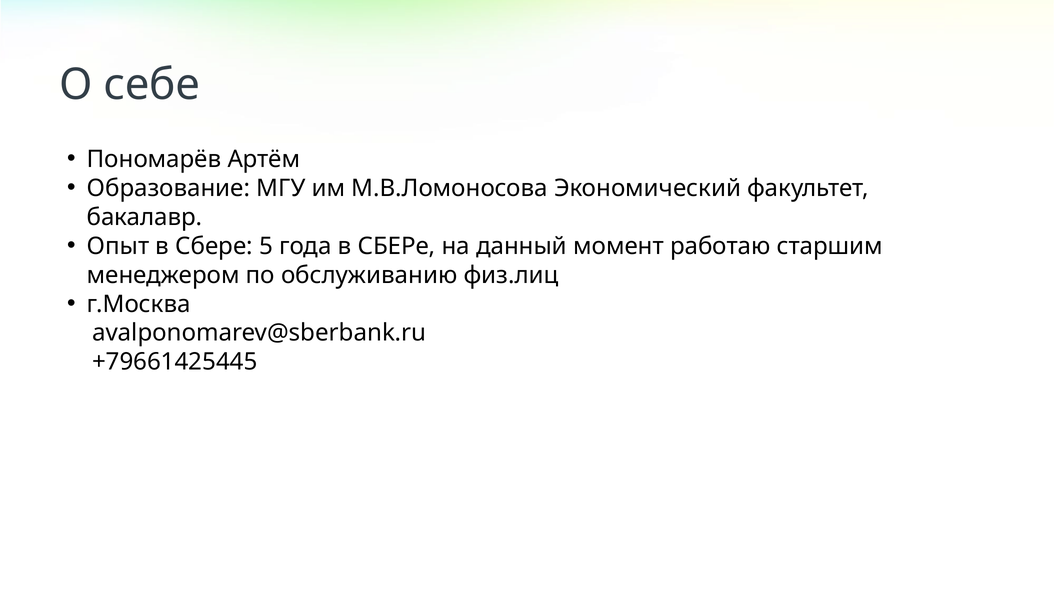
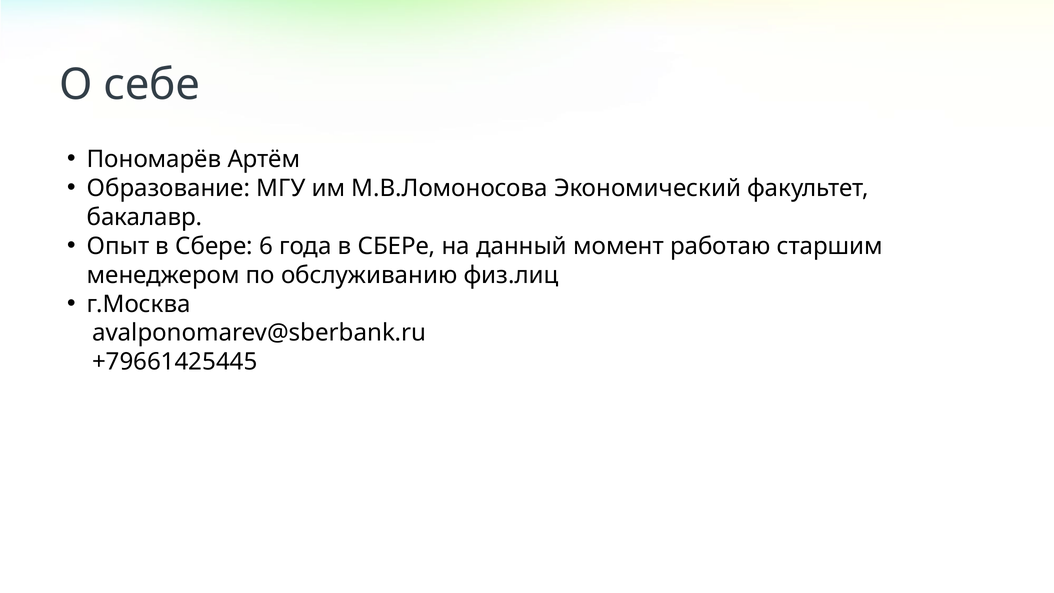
5: 5 -> 6
